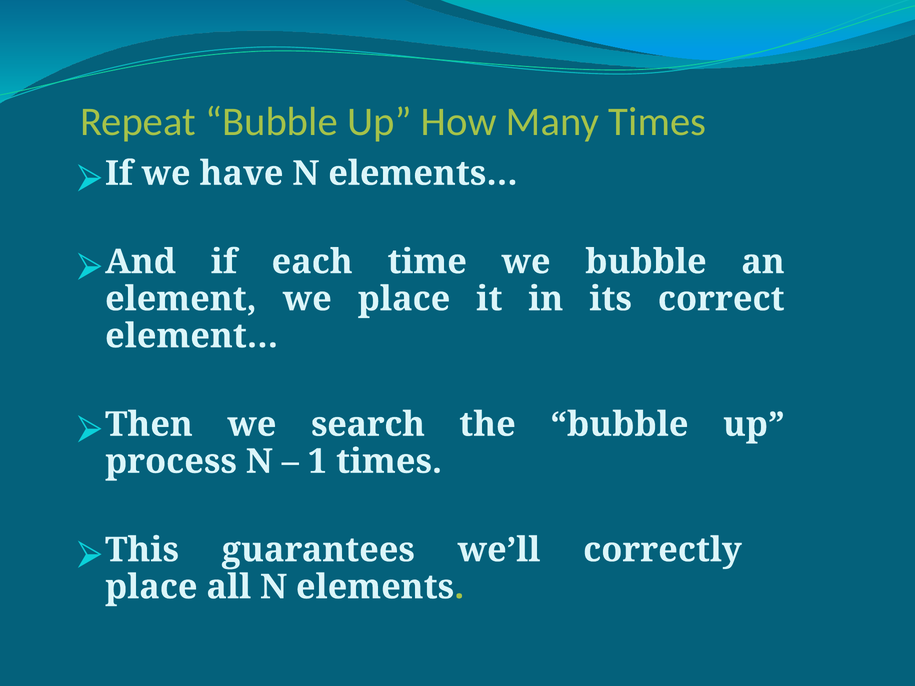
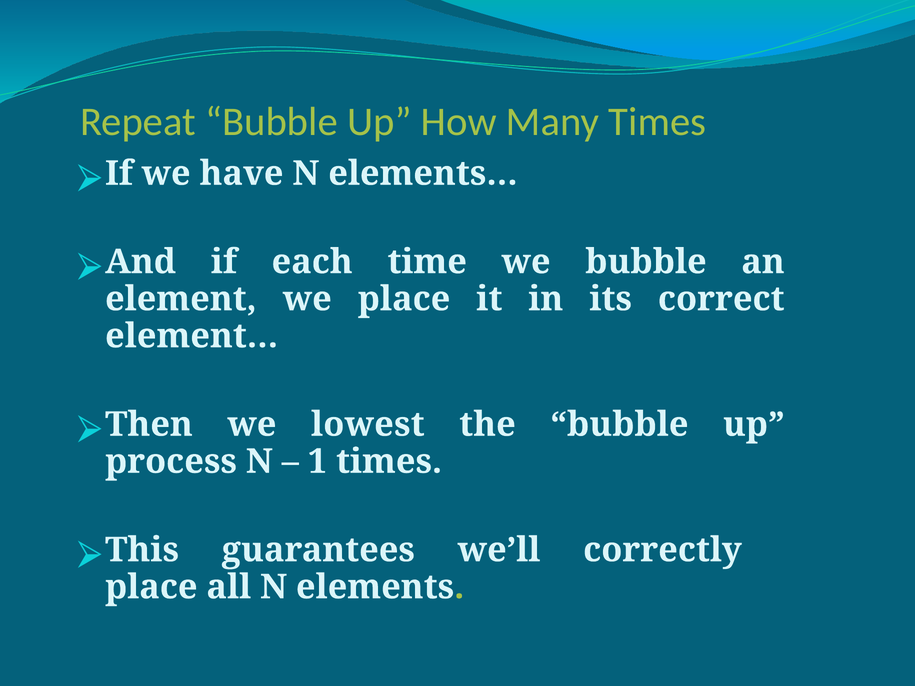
search: search -> lowest
